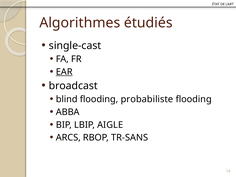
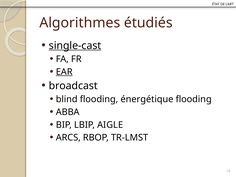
single-cast underline: none -> present
probabiliste: probabiliste -> énergétique
TR-SANS: TR-SANS -> TR-LMST
